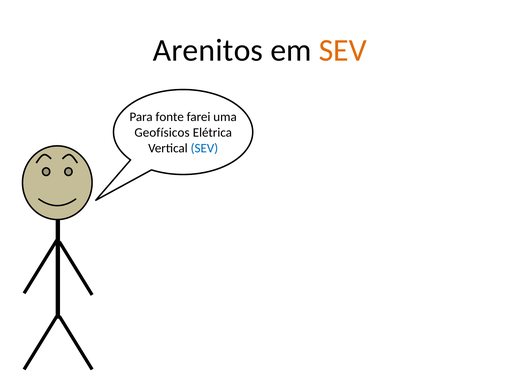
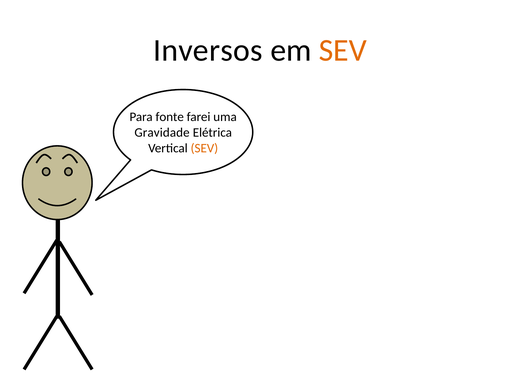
Arenitos: Arenitos -> Inversos
Geofísicos: Geofísicos -> Gravidade
SEV at (204, 148) colour: blue -> orange
